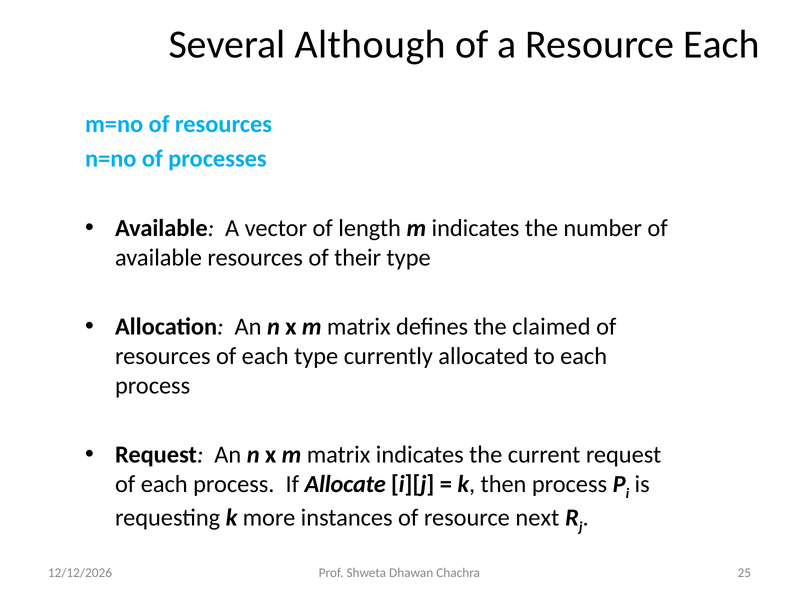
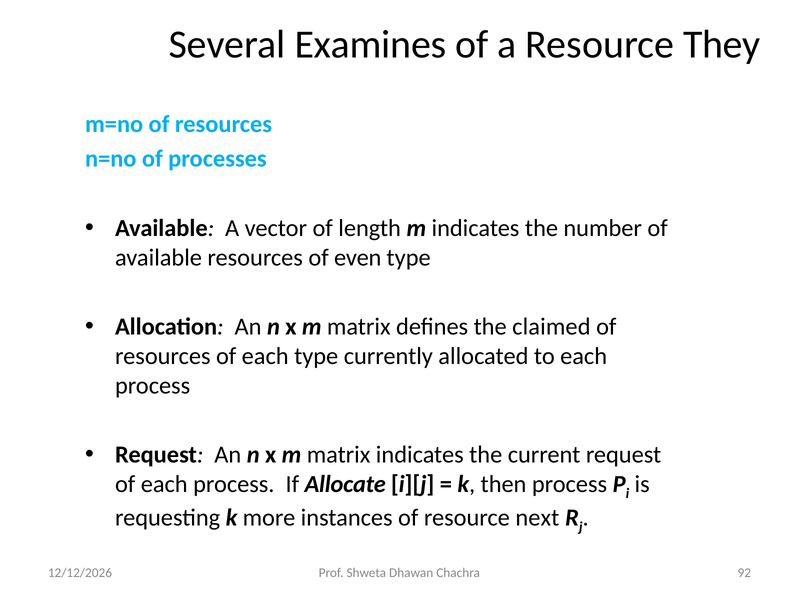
Although: Although -> Examines
Resource Each: Each -> They
their: their -> even
25: 25 -> 92
